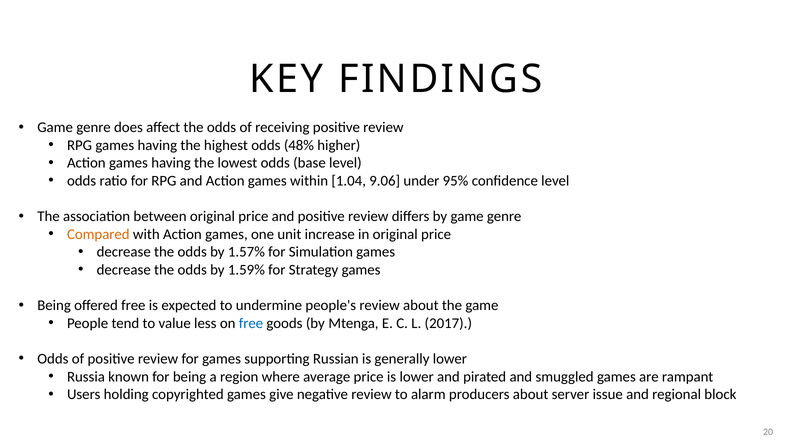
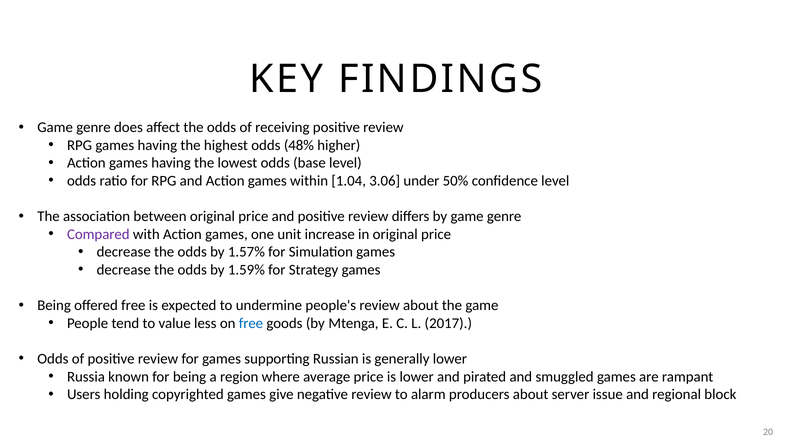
9.06: 9.06 -> 3.06
95%: 95% -> 50%
Compared colour: orange -> purple
